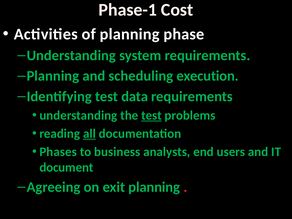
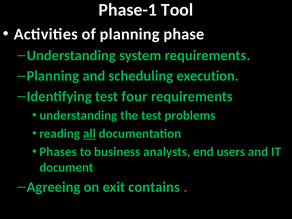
Cost: Cost -> Tool
data: data -> four
test at (151, 115) underline: present -> none
exit planning: planning -> contains
